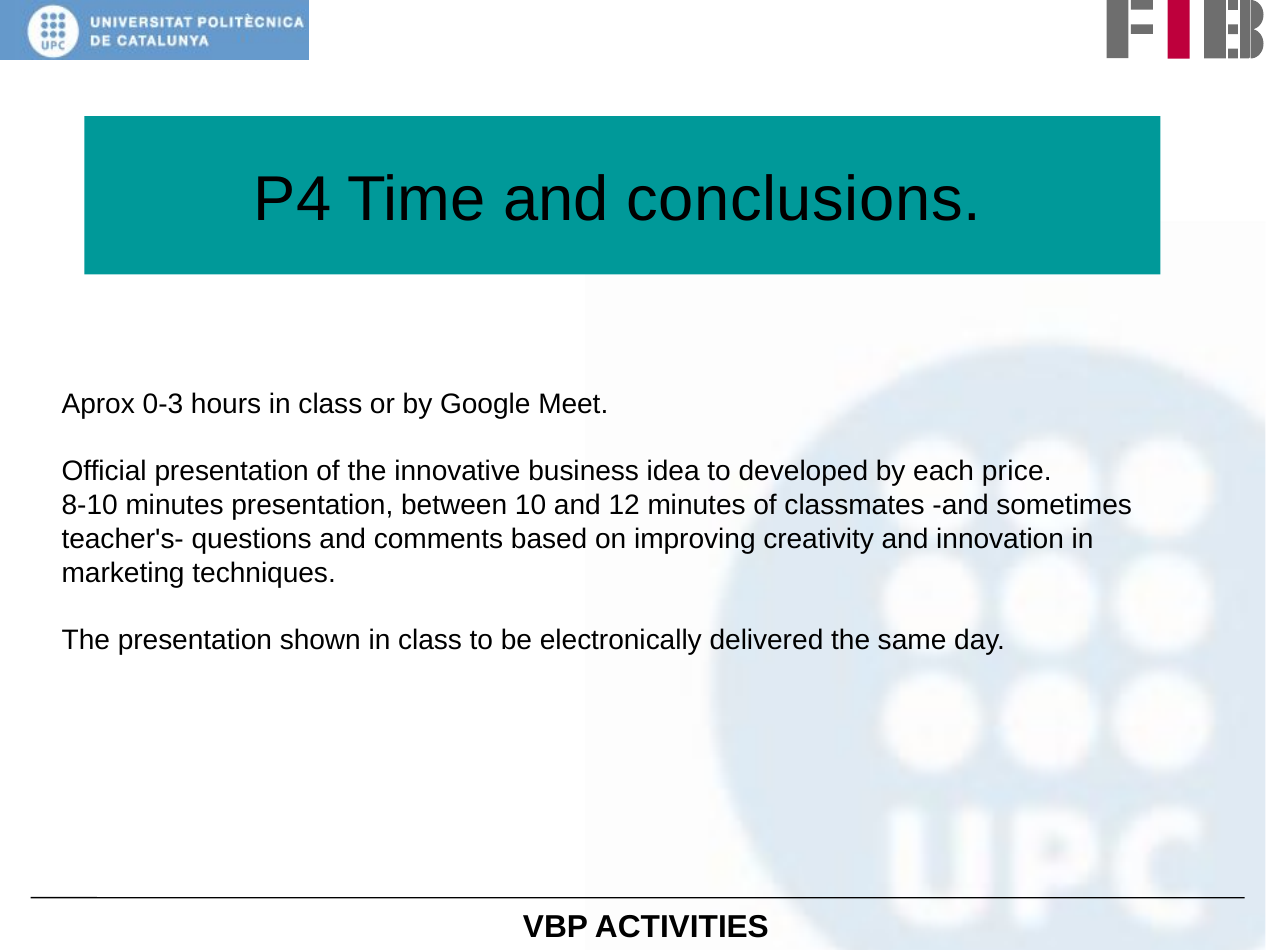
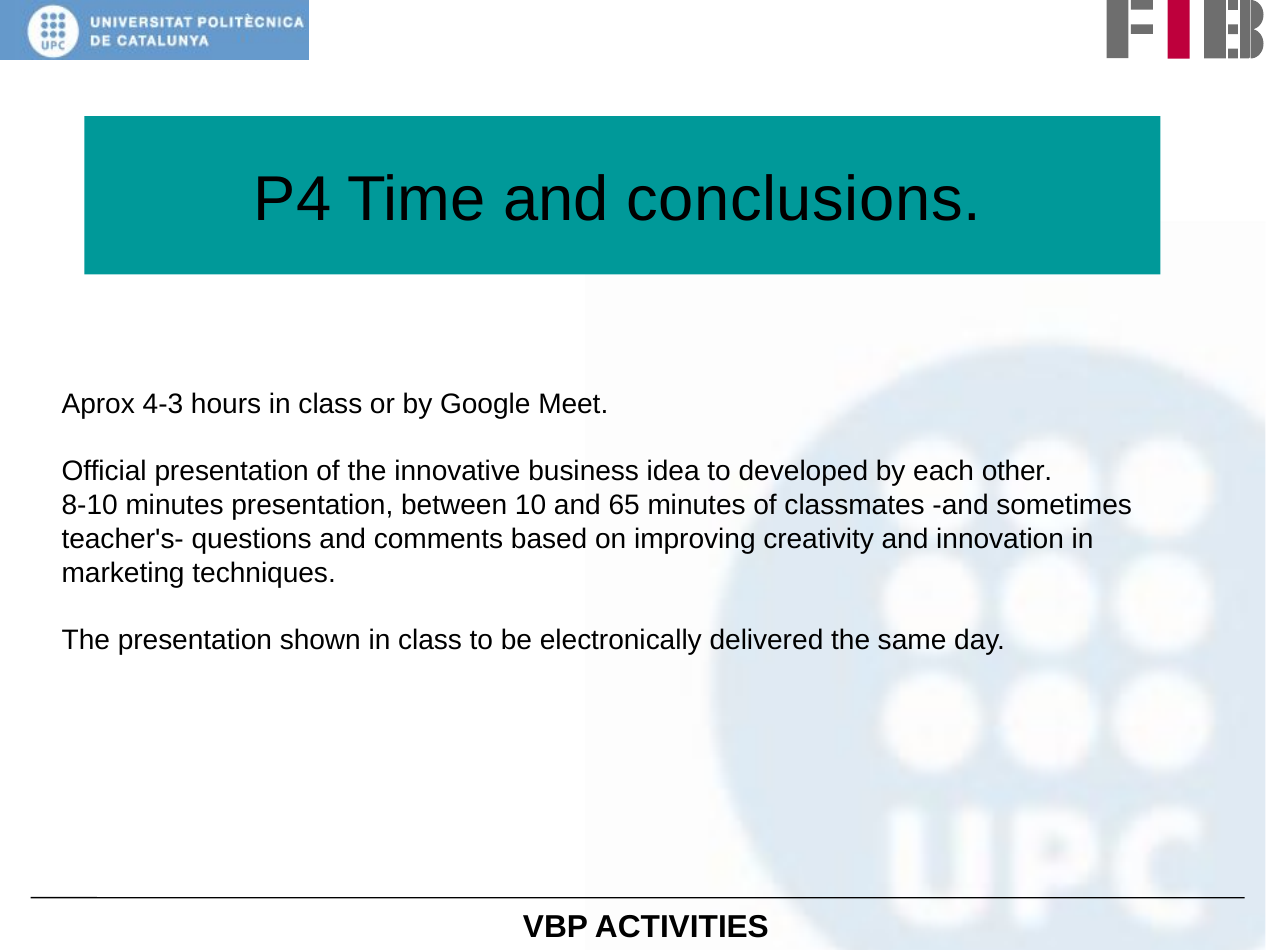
0-3: 0-3 -> 4-3
price: price -> other
12: 12 -> 65
